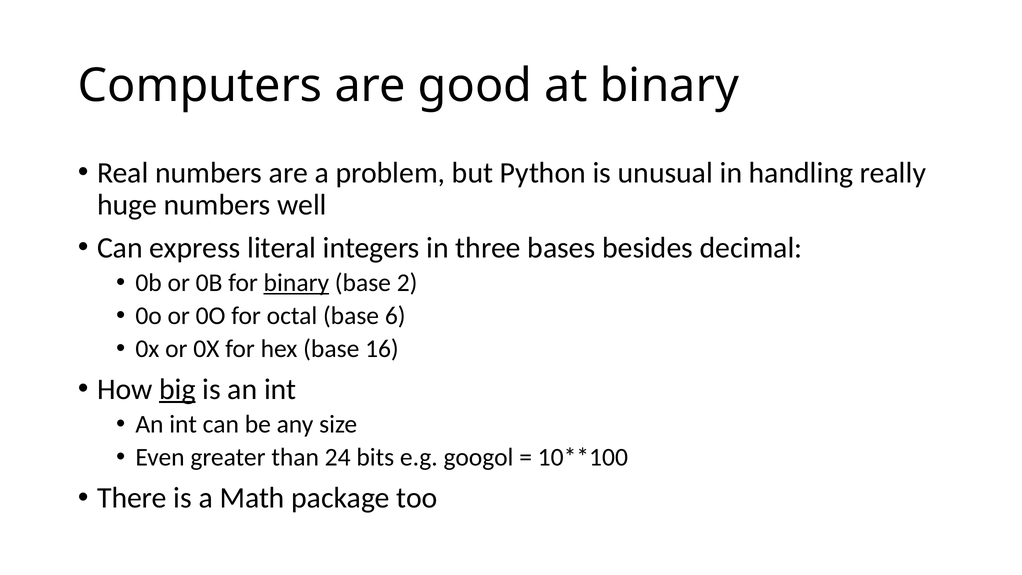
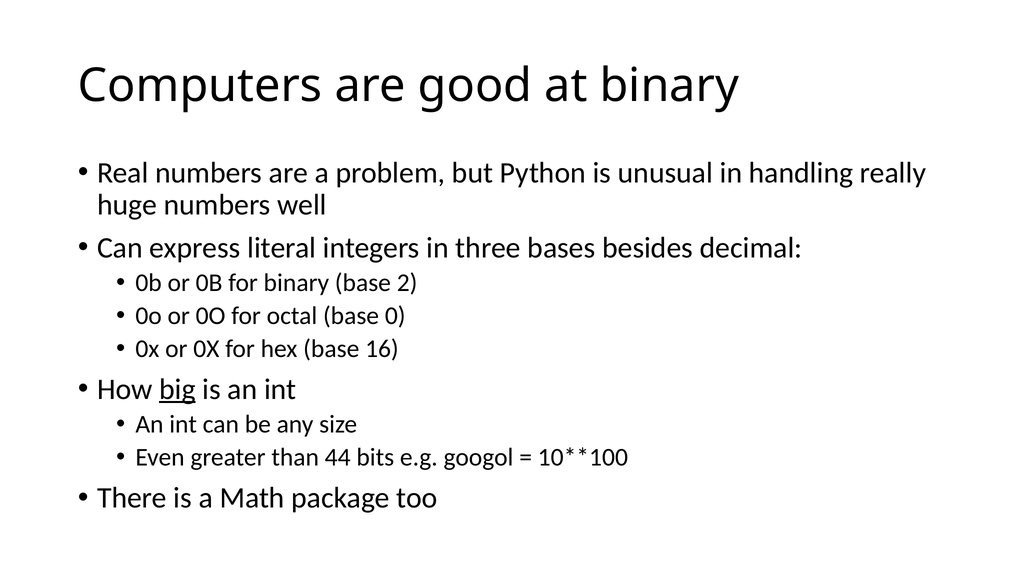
binary at (296, 283) underline: present -> none
6: 6 -> 0
24: 24 -> 44
